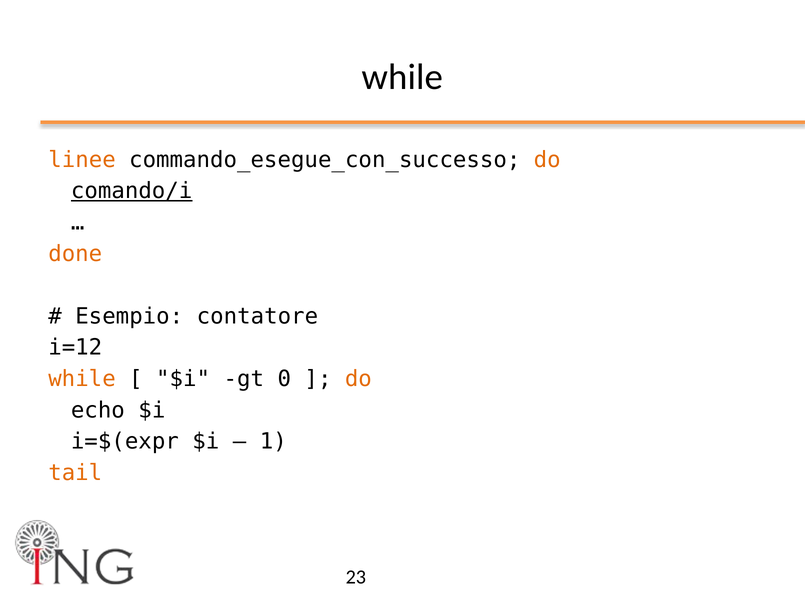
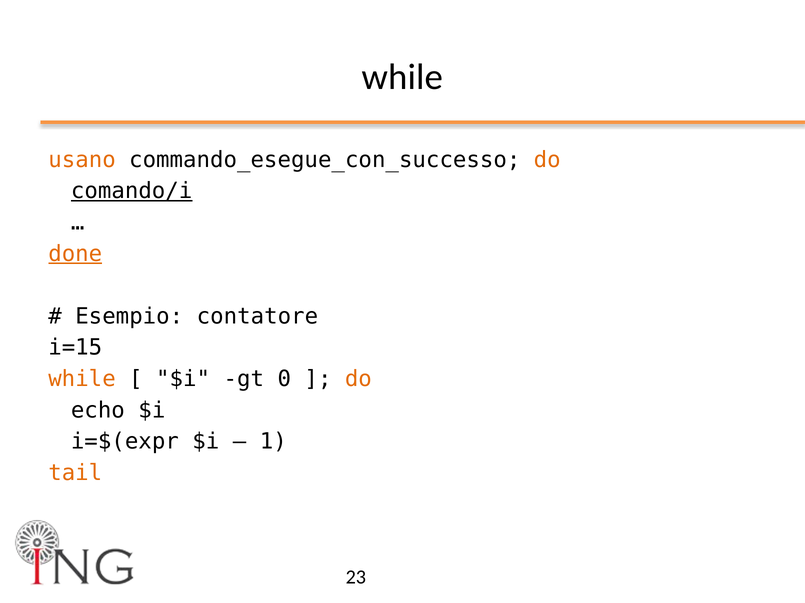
linee: linee -> usano
done underline: none -> present
i=12: i=12 -> i=15
